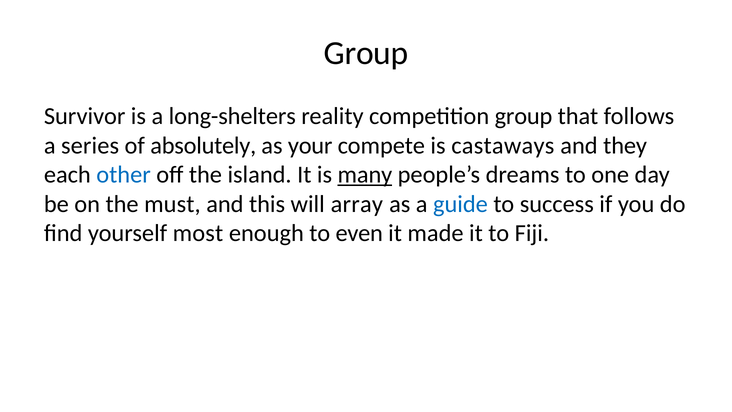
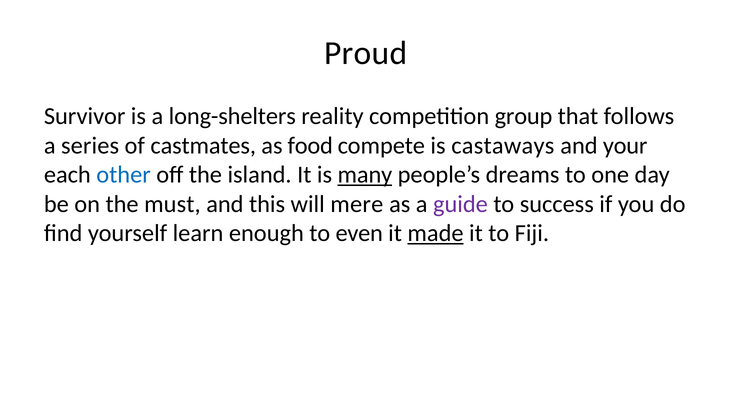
Group at (366, 53): Group -> Proud
absolutely: absolutely -> castmates
your: your -> food
they: they -> your
array: array -> mere
guide colour: blue -> purple
most: most -> learn
made underline: none -> present
